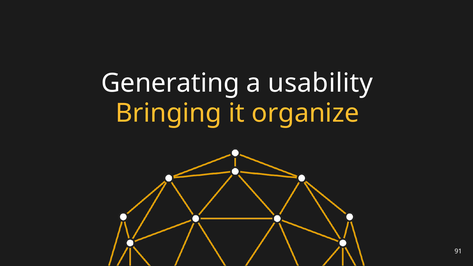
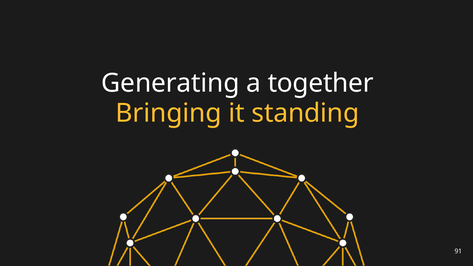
usability: usability -> together
organize: organize -> standing
